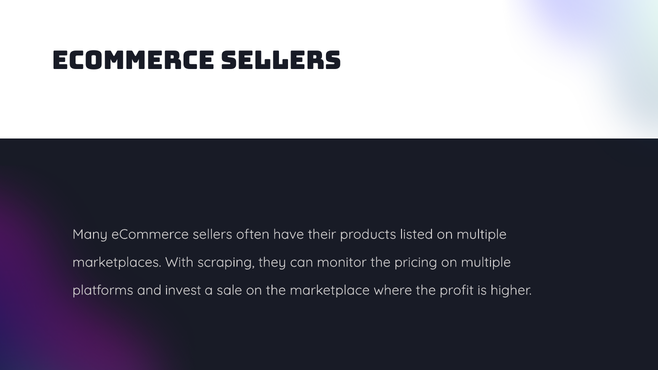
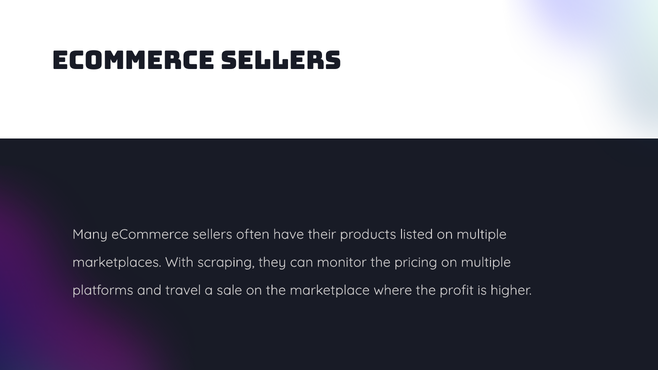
invest: invest -> travel
